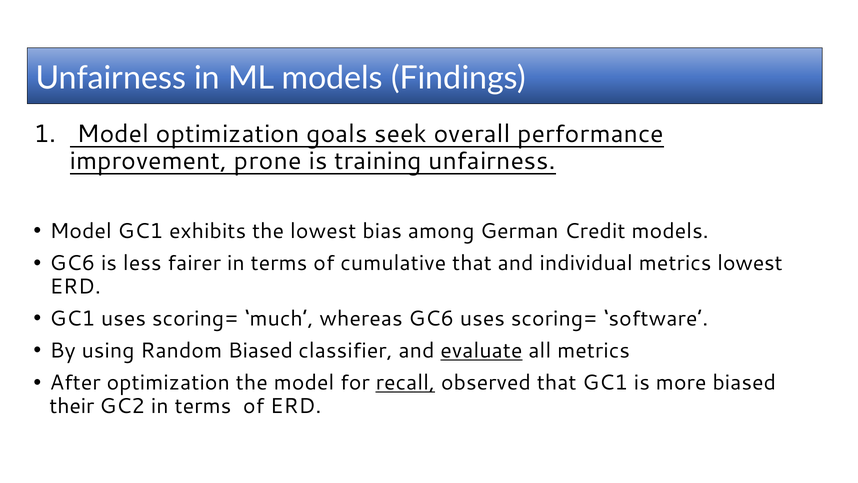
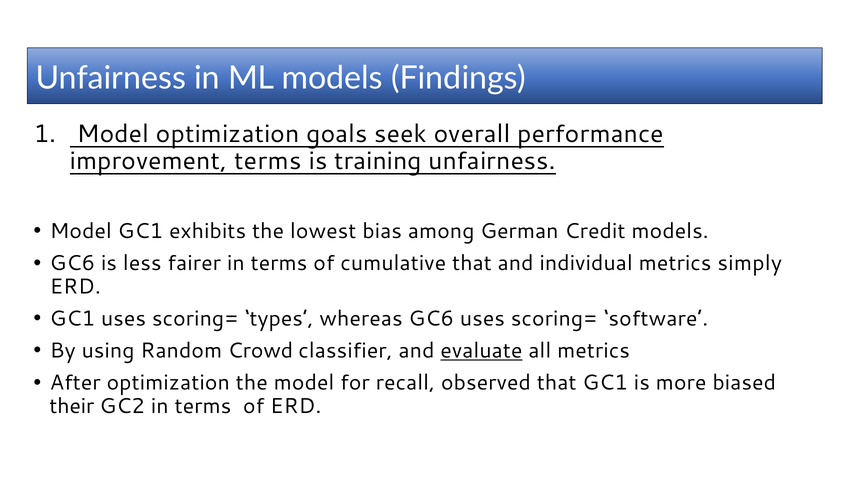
improvement prone: prone -> terms
metrics lowest: lowest -> simply
much: much -> types
Random Biased: Biased -> Crowd
recall underline: present -> none
